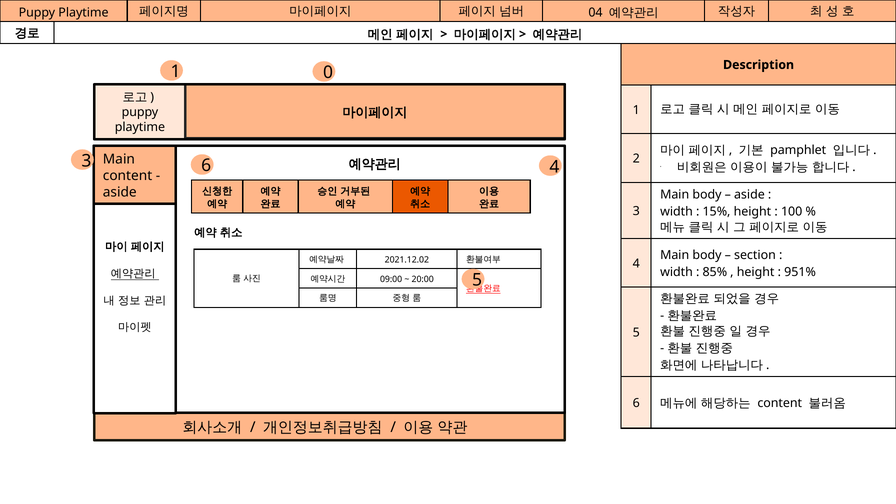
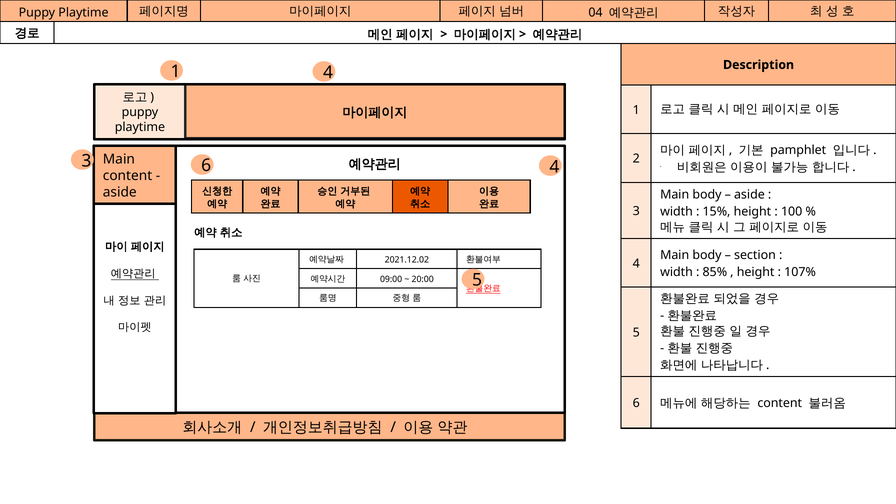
1 0: 0 -> 4
951%: 951% -> 107%
